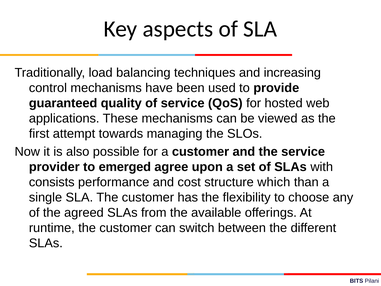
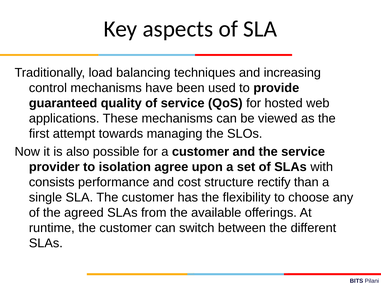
emerged: emerged -> isolation
which: which -> rectify
